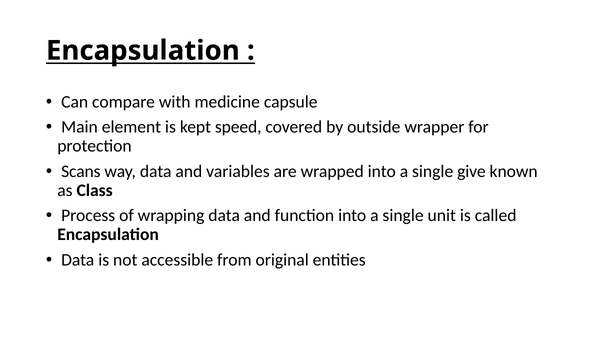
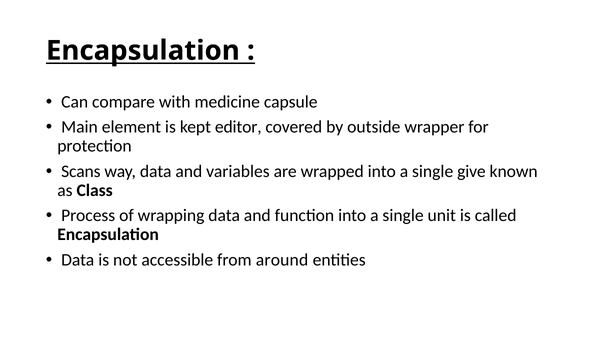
speed: speed -> editor
original: original -> around
